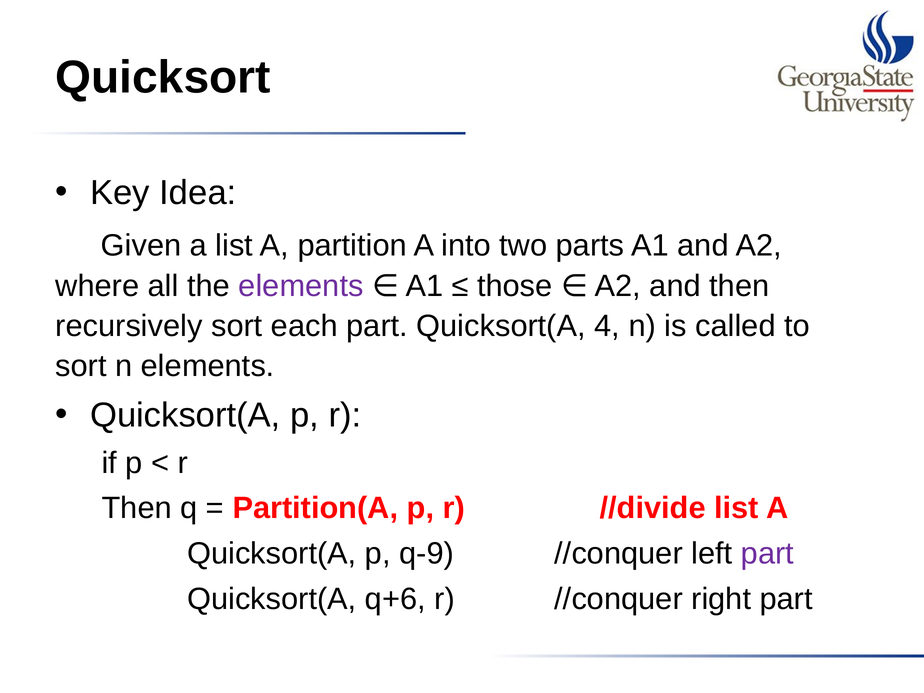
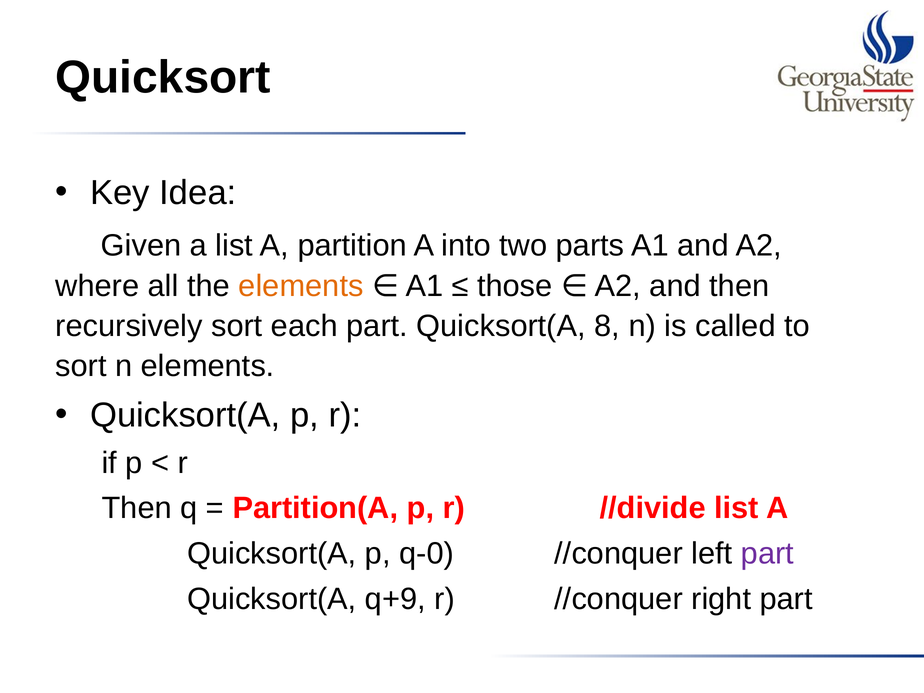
elements at (301, 286) colour: purple -> orange
4: 4 -> 8
q-9: q-9 -> q-0
q+6: q+6 -> q+9
